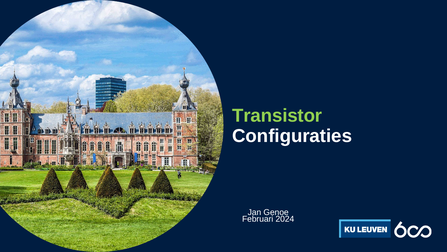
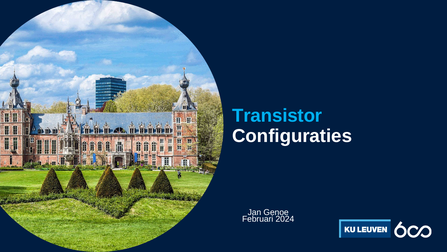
Transistor colour: light green -> light blue
